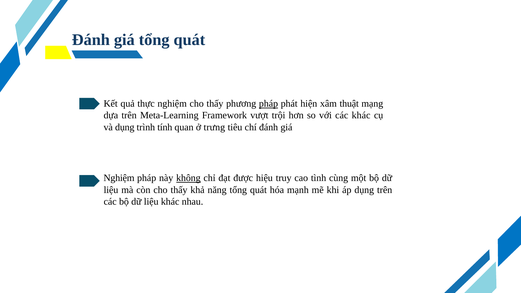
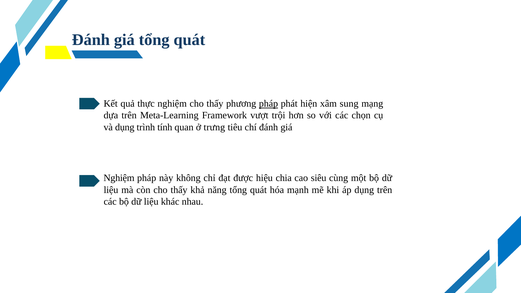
thuật: thuật -> sung
các khác: khác -> chọn
không underline: present -> none
truy: truy -> chia
tình: tình -> siêu
